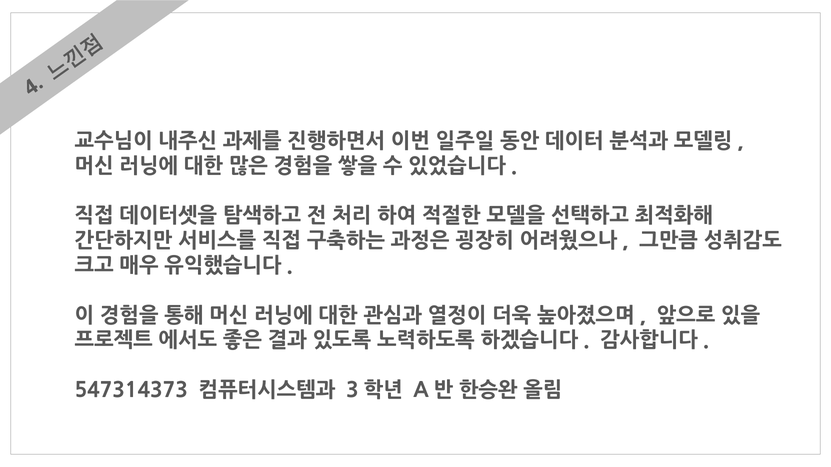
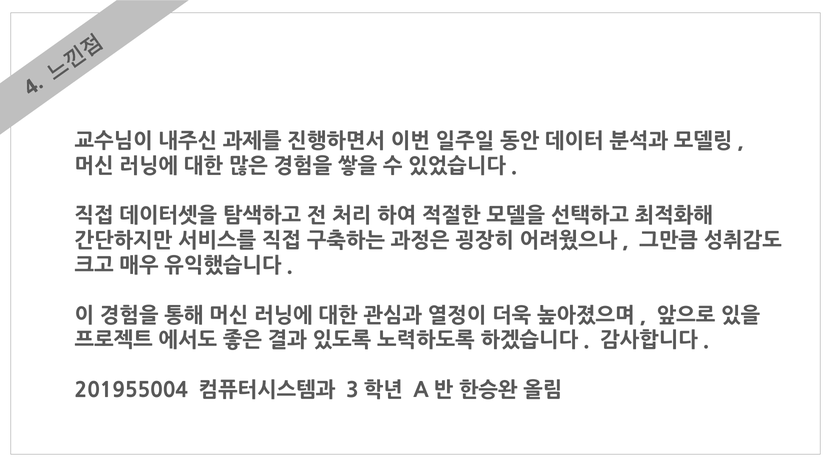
547314373: 547314373 -> 201955004
